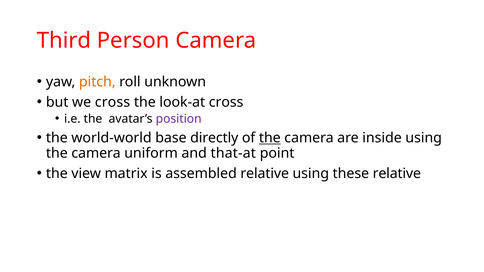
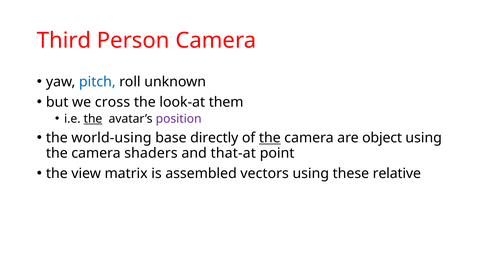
pitch colour: orange -> blue
look-at cross: cross -> them
the at (93, 119) underline: none -> present
world-world: world-world -> world-using
inside: inside -> object
uniform: uniform -> shaders
assembled relative: relative -> vectors
